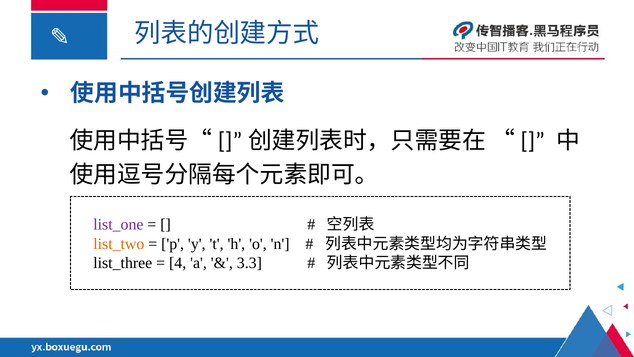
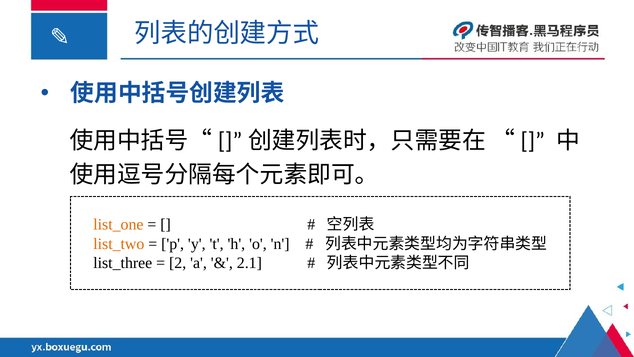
list_one colour: purple -> orange
4: 4 -> 2
3.3: 3.3 -> 2.1
